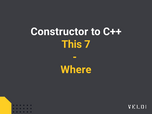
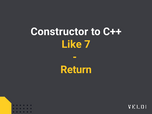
This: This -> Like
Where: Where -> Return
